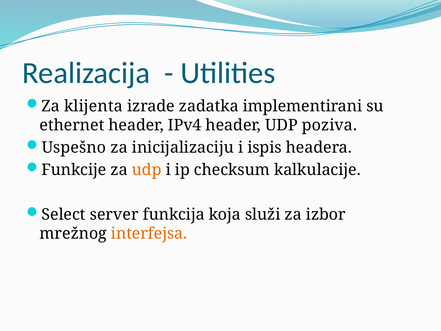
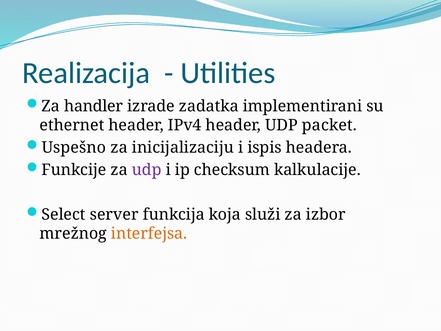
klijenta: klijenta -> handler
poziva: poziva -> packet
udp at (147, 170) colour: orange -> purple
